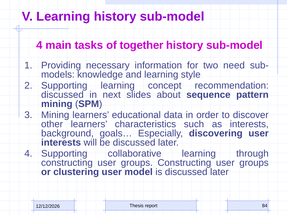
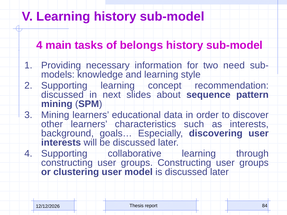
together: together -> belongs
